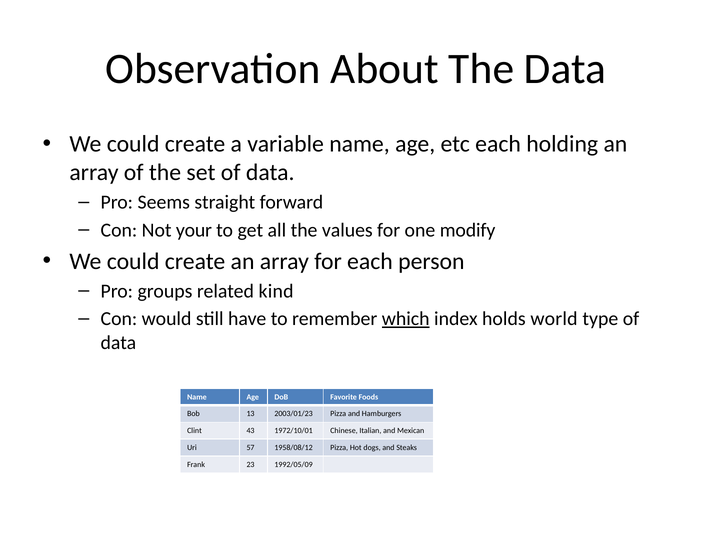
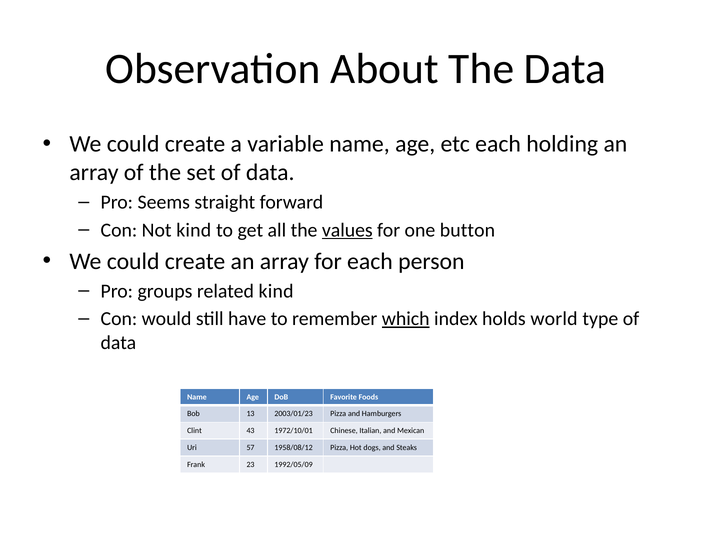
Not your: your -> kind
values underline: none -> present
modify: modify -> button
